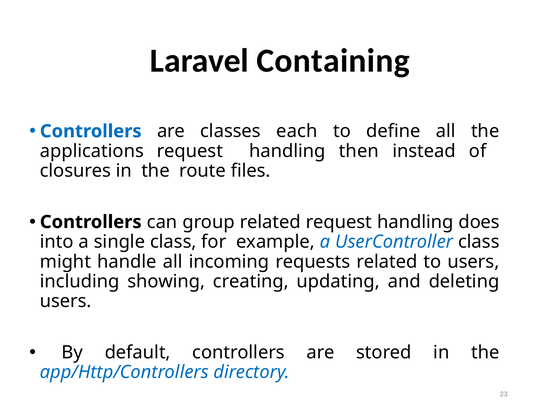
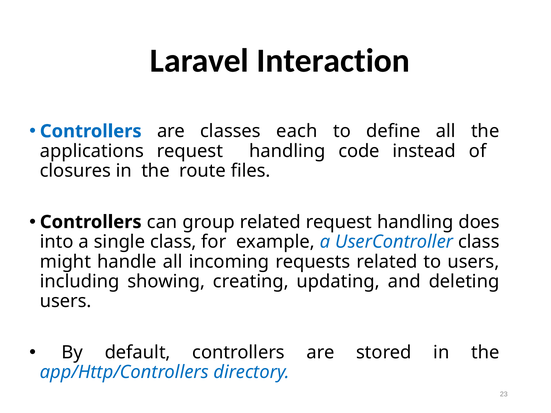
Containing: Containing -> Interaction
then: then -> code
